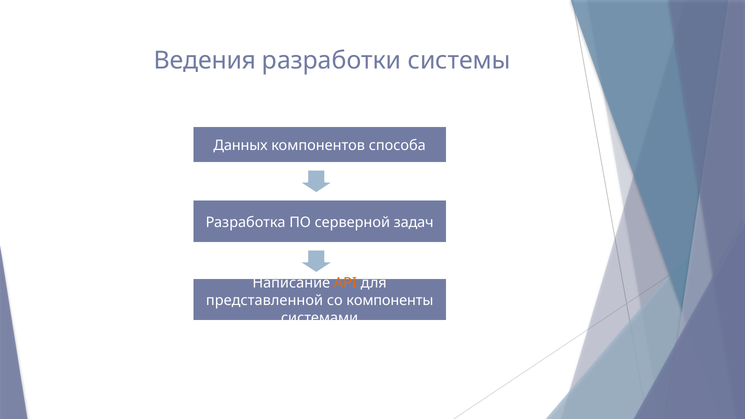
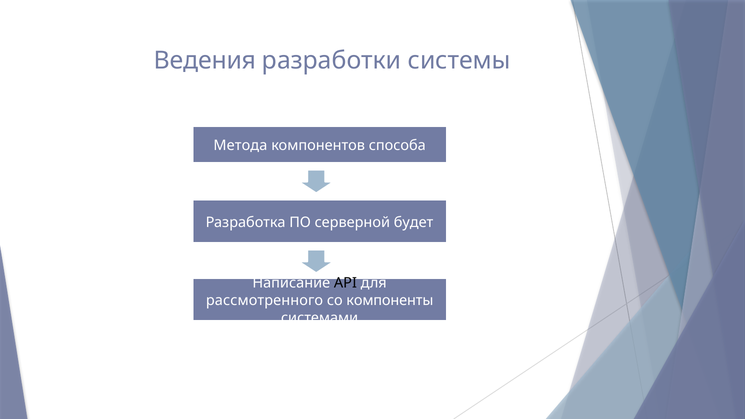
Данных: Данных -> Метода
задач: задач -> будет
API colour: orange -> black
представленной: представленной -> рассмотренного
